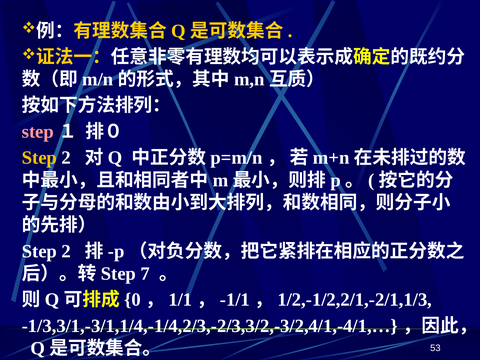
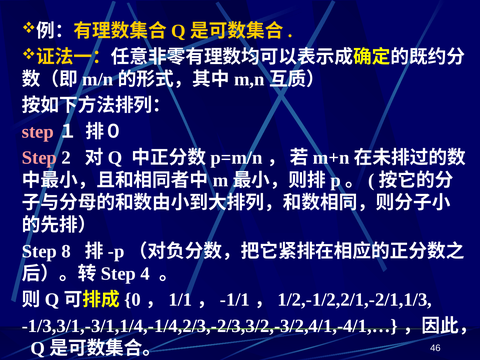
Step at (39, 158) colour: yellow -> pink
2 at (66, 251): 2 -> 8
7: 7 -> 4
53: 53 -> 46
